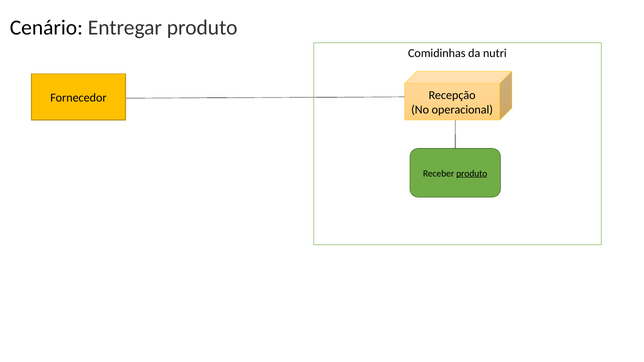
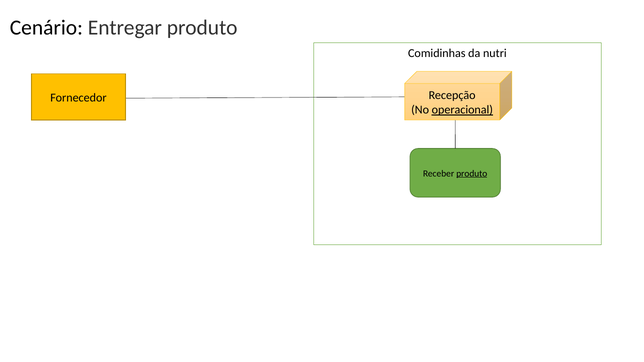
operacional underline: none -> present
